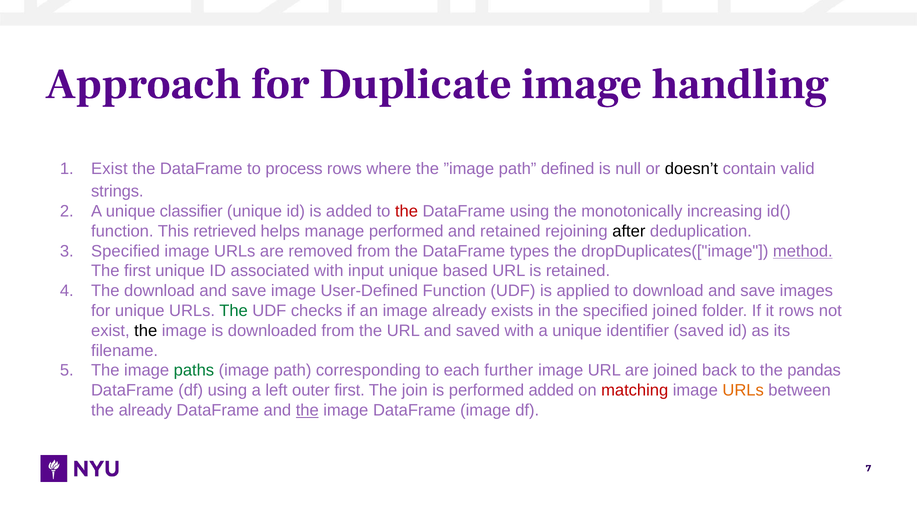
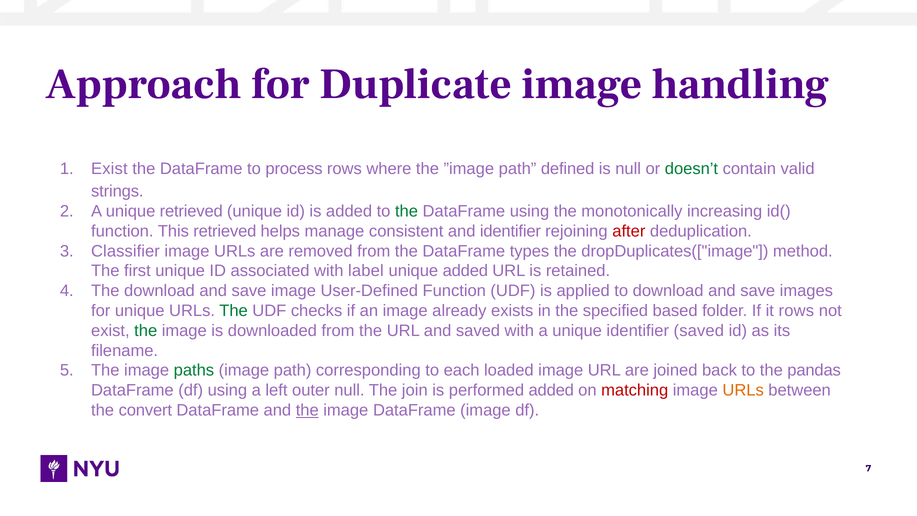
doesn’t colour: black -> green
unique classifier: classifier -> retrieved
the at (407, 211) colour: red -> green
manage performed: performed -> consistent
and retained: retained -> identifier
after colour: black -> red
Specified at (125, 251): Specified -> Classifier
method underline: present -> none
input: input -> label
unique based: based -> added
specified joined: joined -> based
the at (146, 331) colour: black -> green
further: further -> loaded
outer first: first -> null
the already: already -> convert
